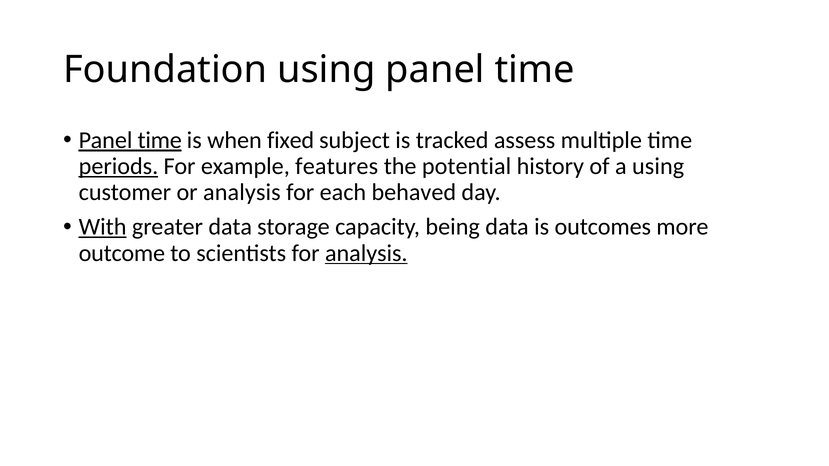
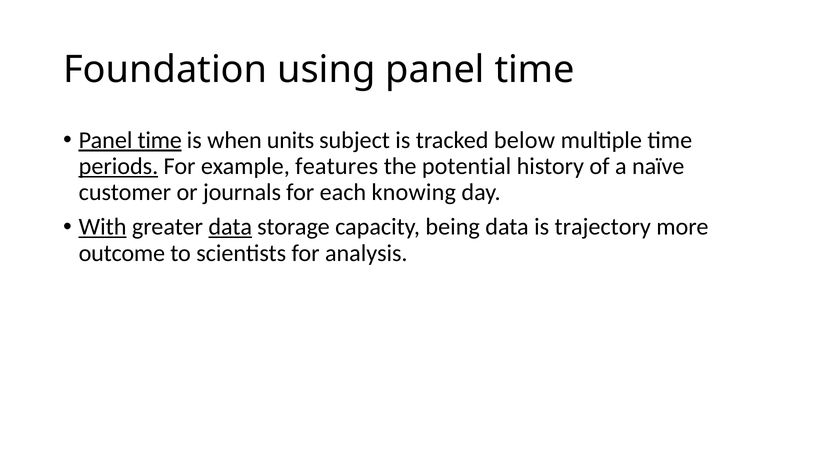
fixed: fixed -> units
assess: assess -> below
a using: using -> naïve
or analysis: analysis -> journals
behaved: behaved -> knowing
data at (230, 227) underline: none -> present
outcomes: outcomes -> trajectory
analysis at (366, 253) underline: present -> none
